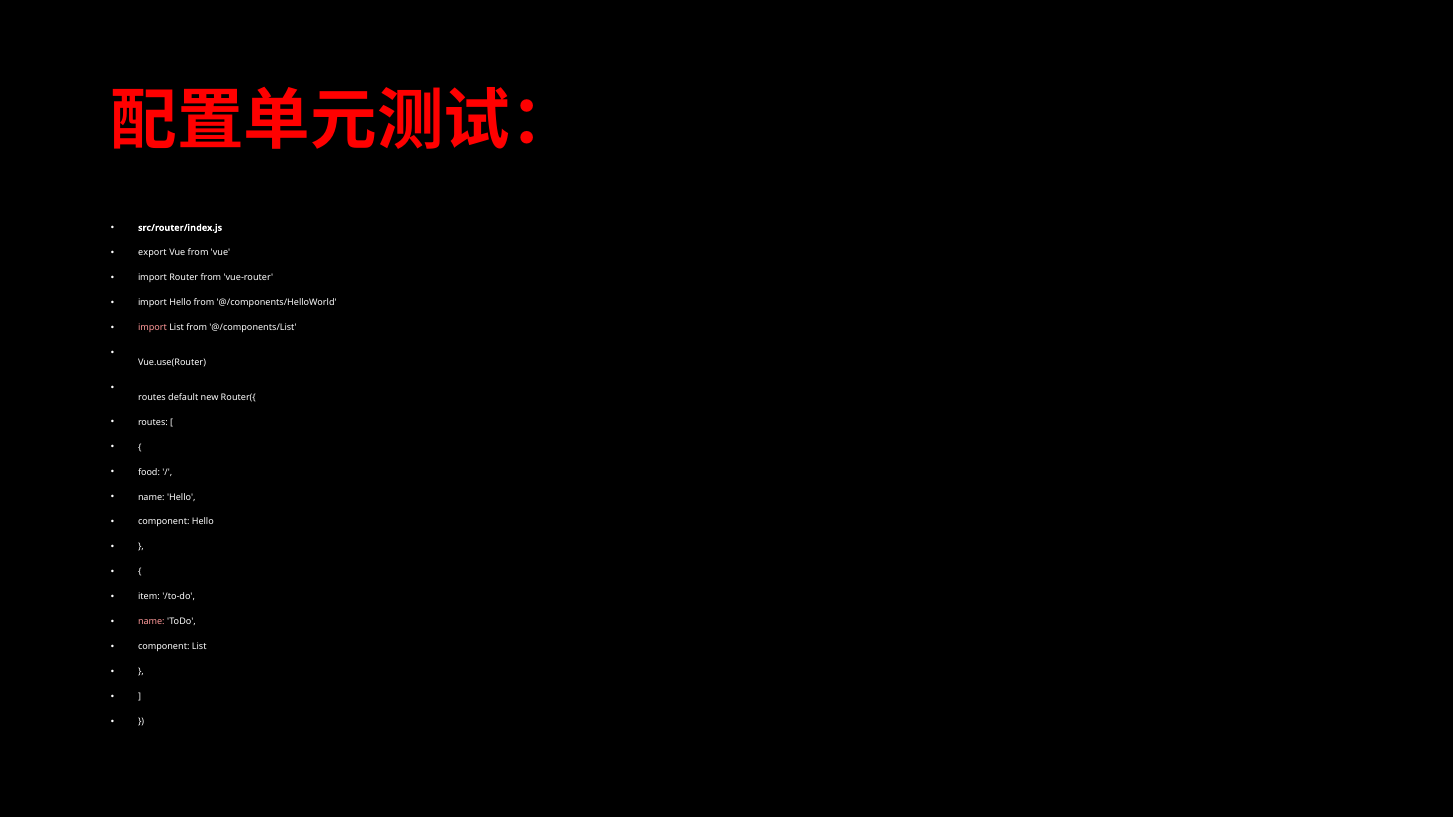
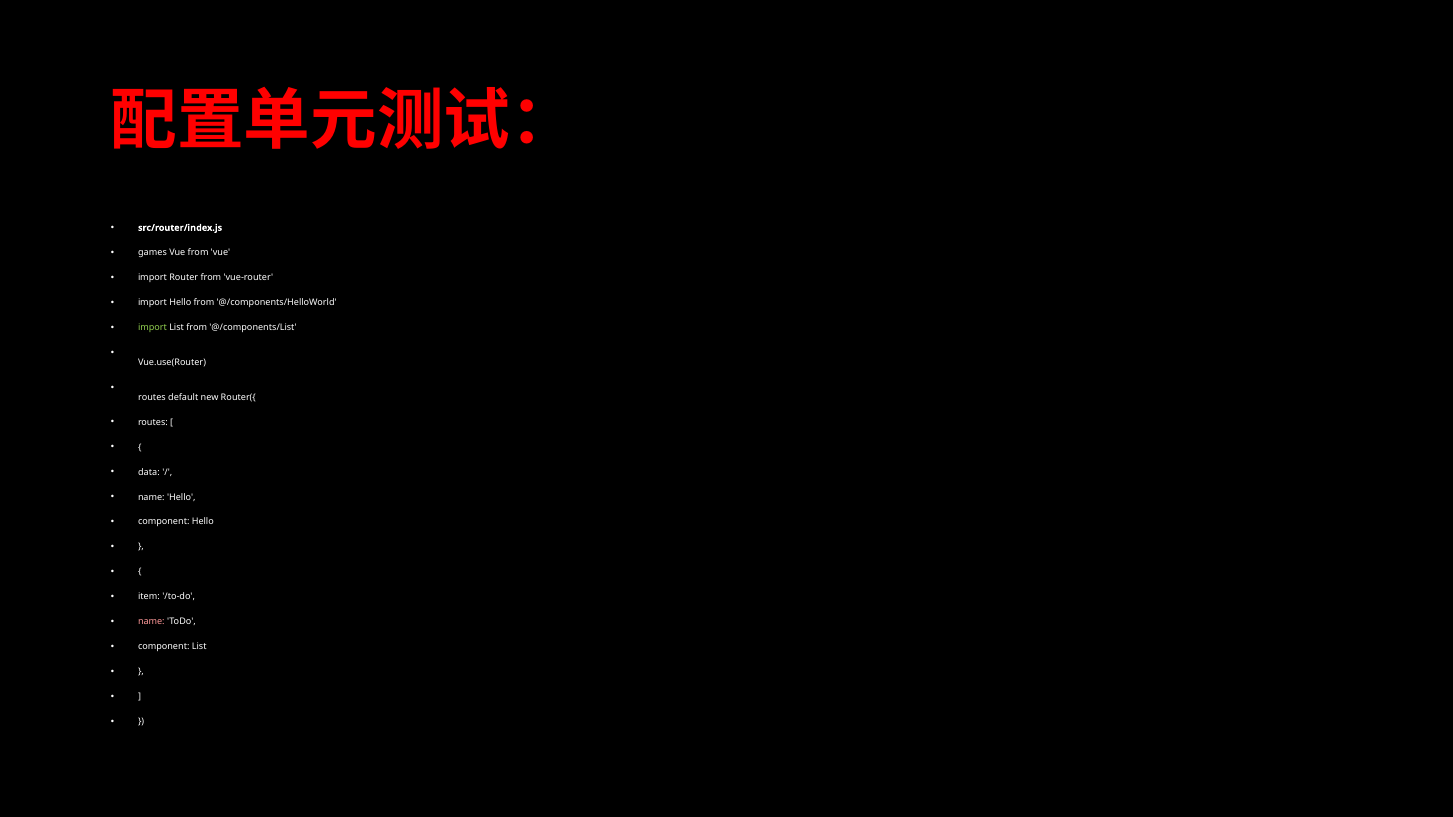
export: export -> games
import at (152, 328) colour: pink -> light green
food: food -> data
